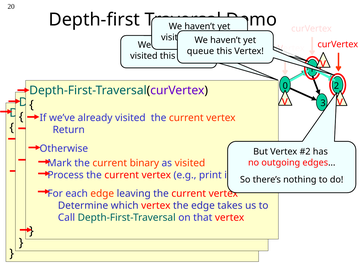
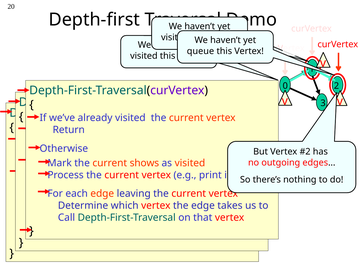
binary: binary -> shows
